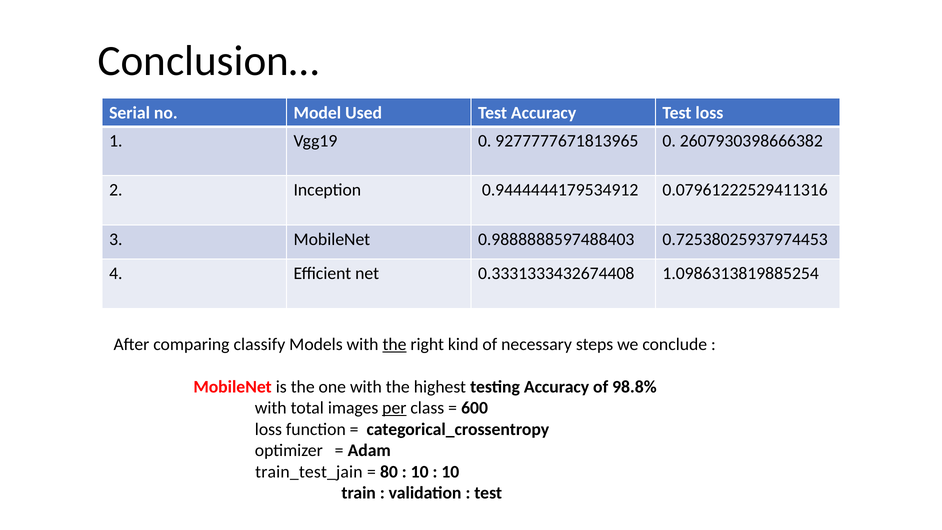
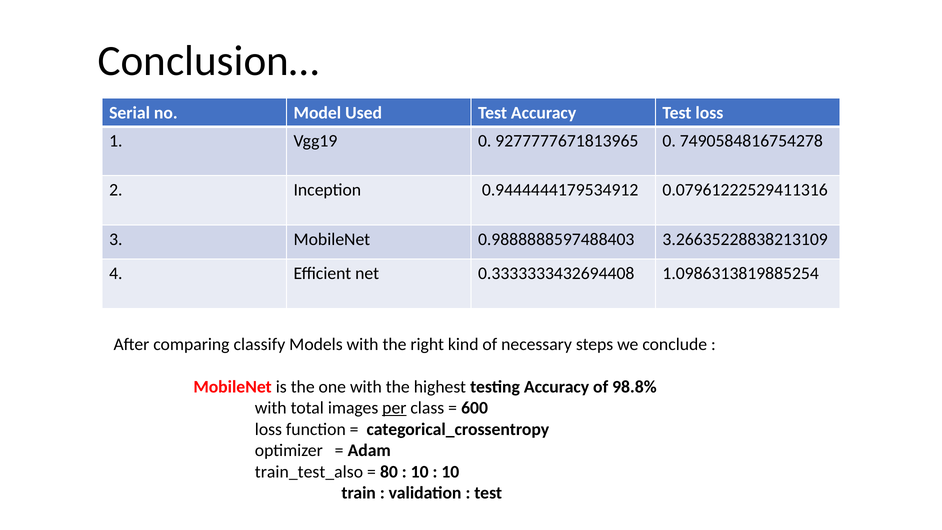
2607930398666382: 2607930398666382 -> 7490584816754278
0.72538025937974453: 0.72538025937974453 -> 3.26635228838213109
0.3331333432674408: 0.3331333432674408 -> 0.3333333432694408
the at (394, 344) underline: present -> none
train_test_jain: train_test_jain -> train_test_also
